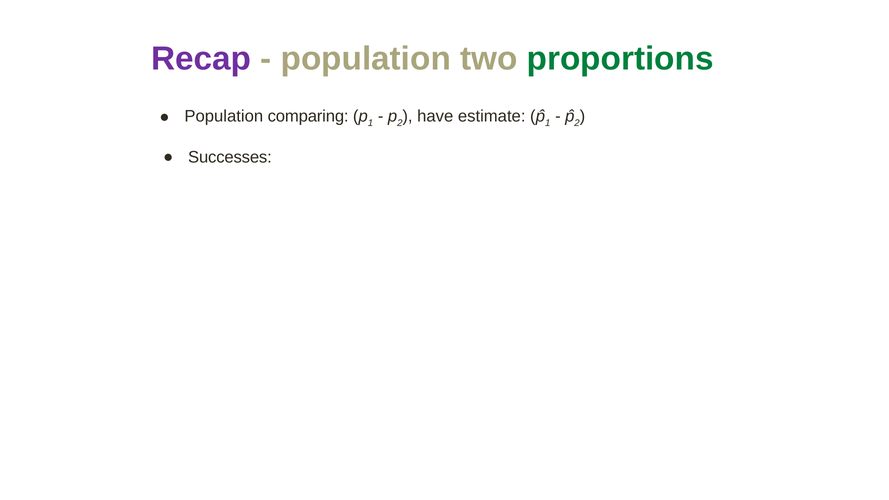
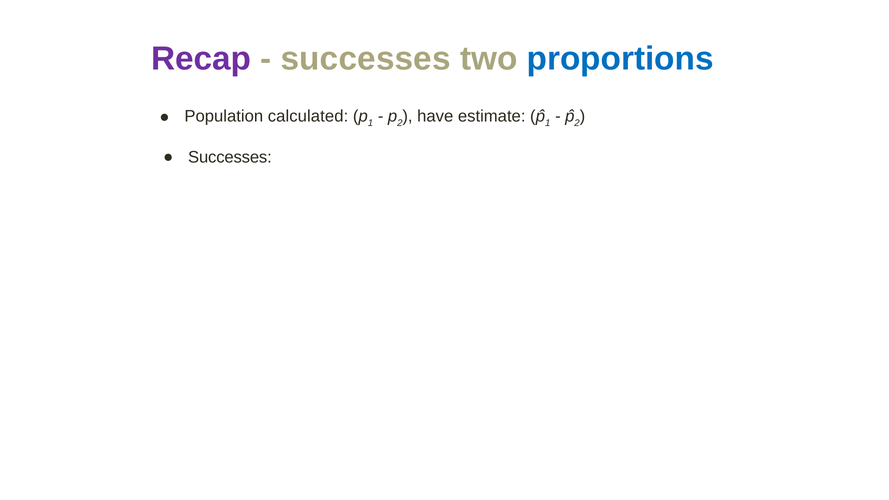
population at (366, 59): population -> successes
proportions colour: green -> blue
comparing: comparing -> calculated
